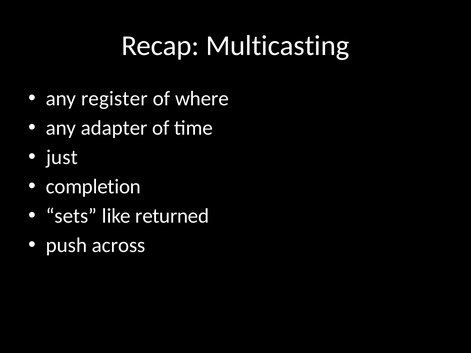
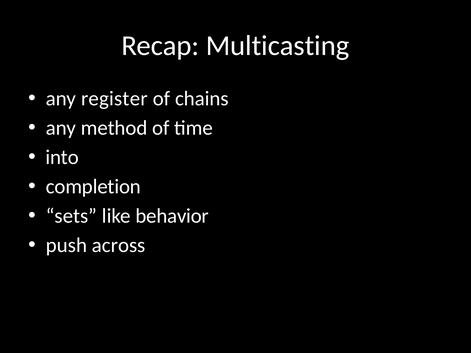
where: where -> chains
adapter: adapter -> method
just: just -> into
returned: returned -> behavior
